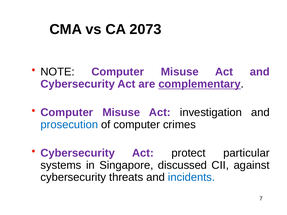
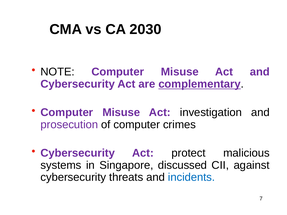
2073: 2073 -> 2030
prosecution colour: blue -> purple
particular: particular -> malicious
